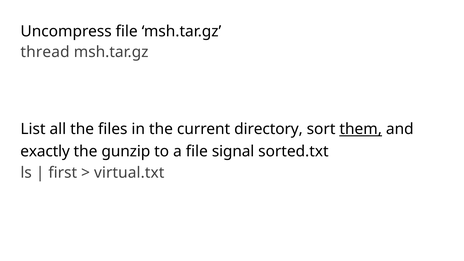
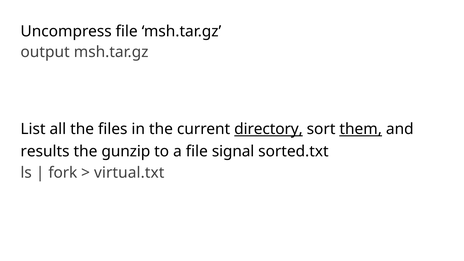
thread: thread -> output
directory underline: none -> present
exactly: exactly -> results
first: first -> fork
